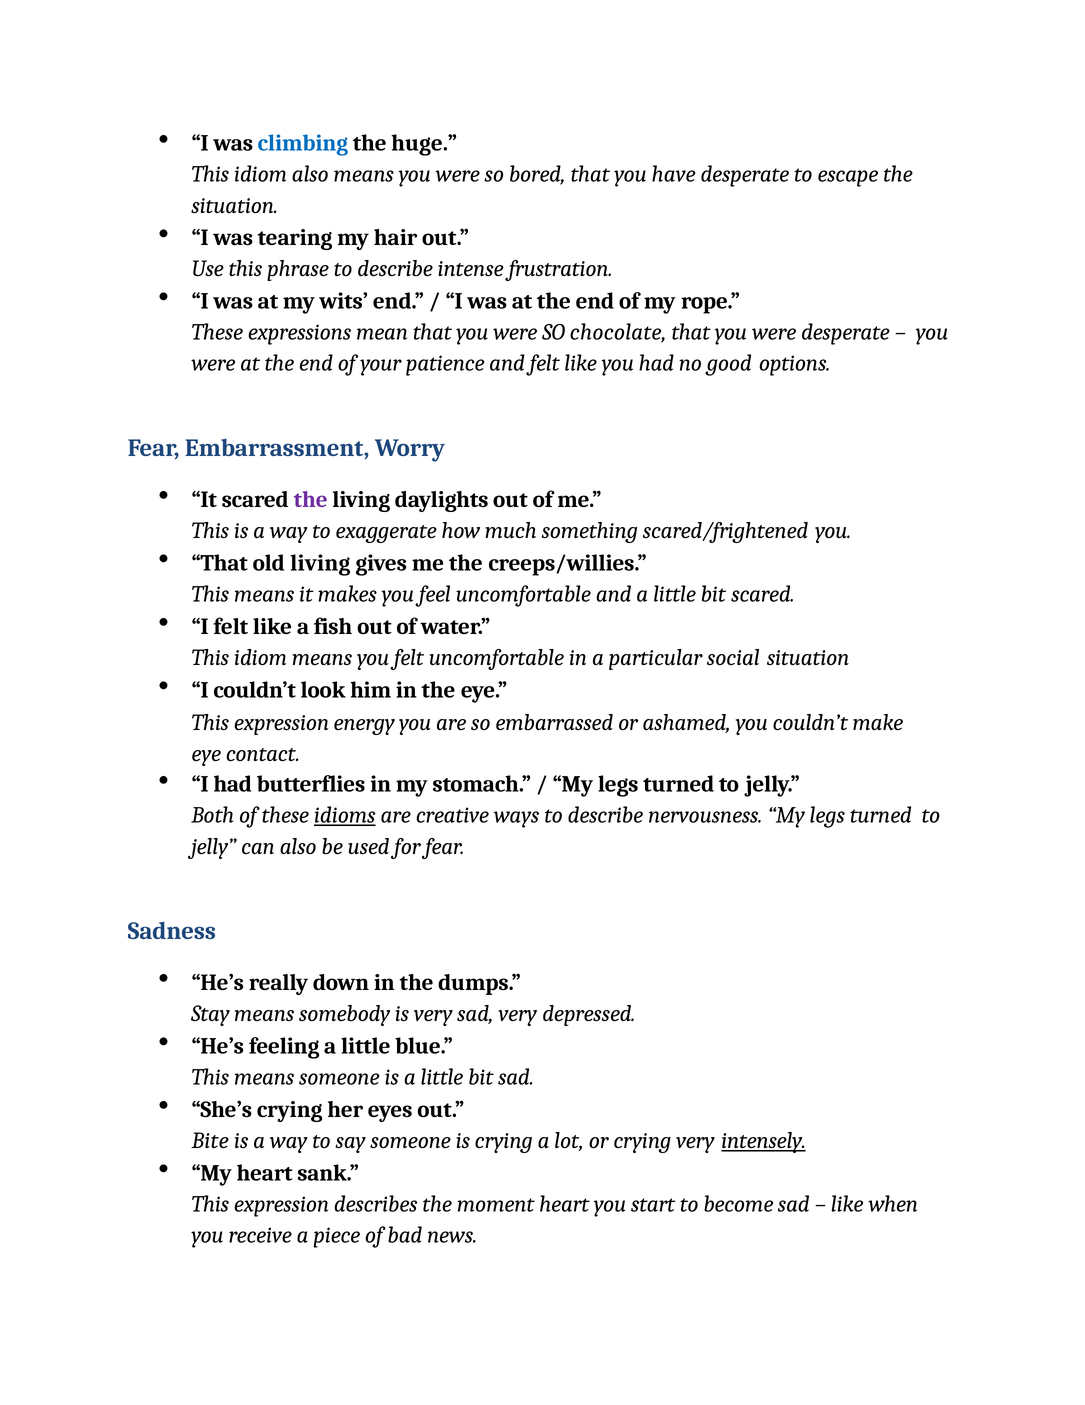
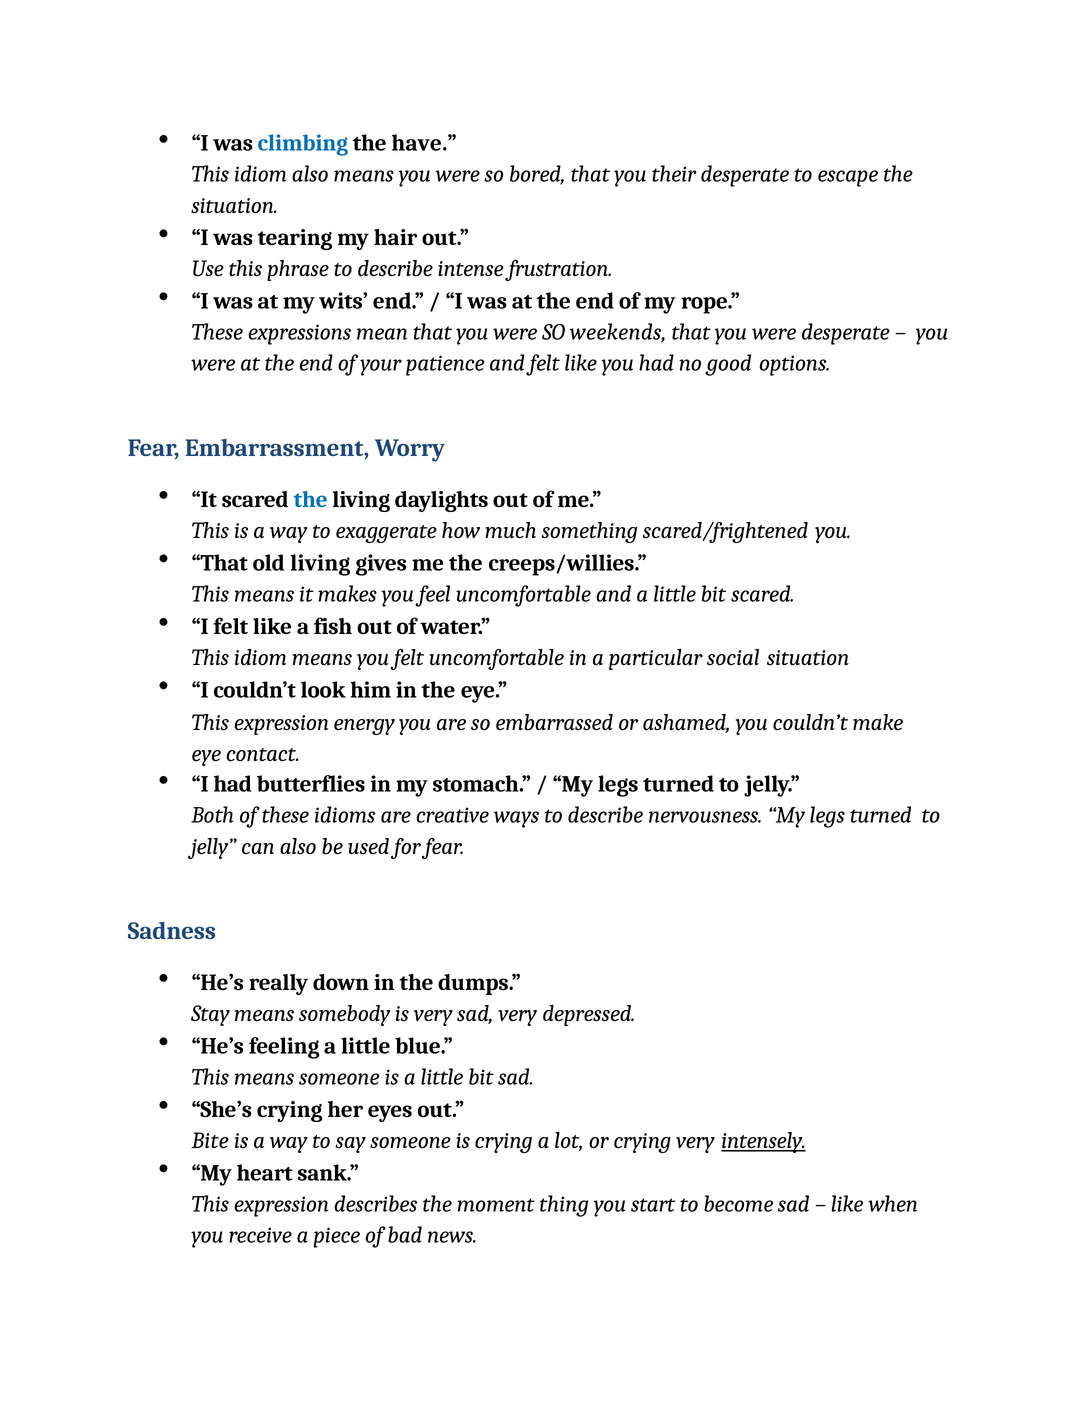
huge: huge -> have
have: have -> their
chocolate: chocolate -> weekends
the at (311, 499) colour: purple -> blue
idioms underline: present -> none
moment heart: heart -> thing
